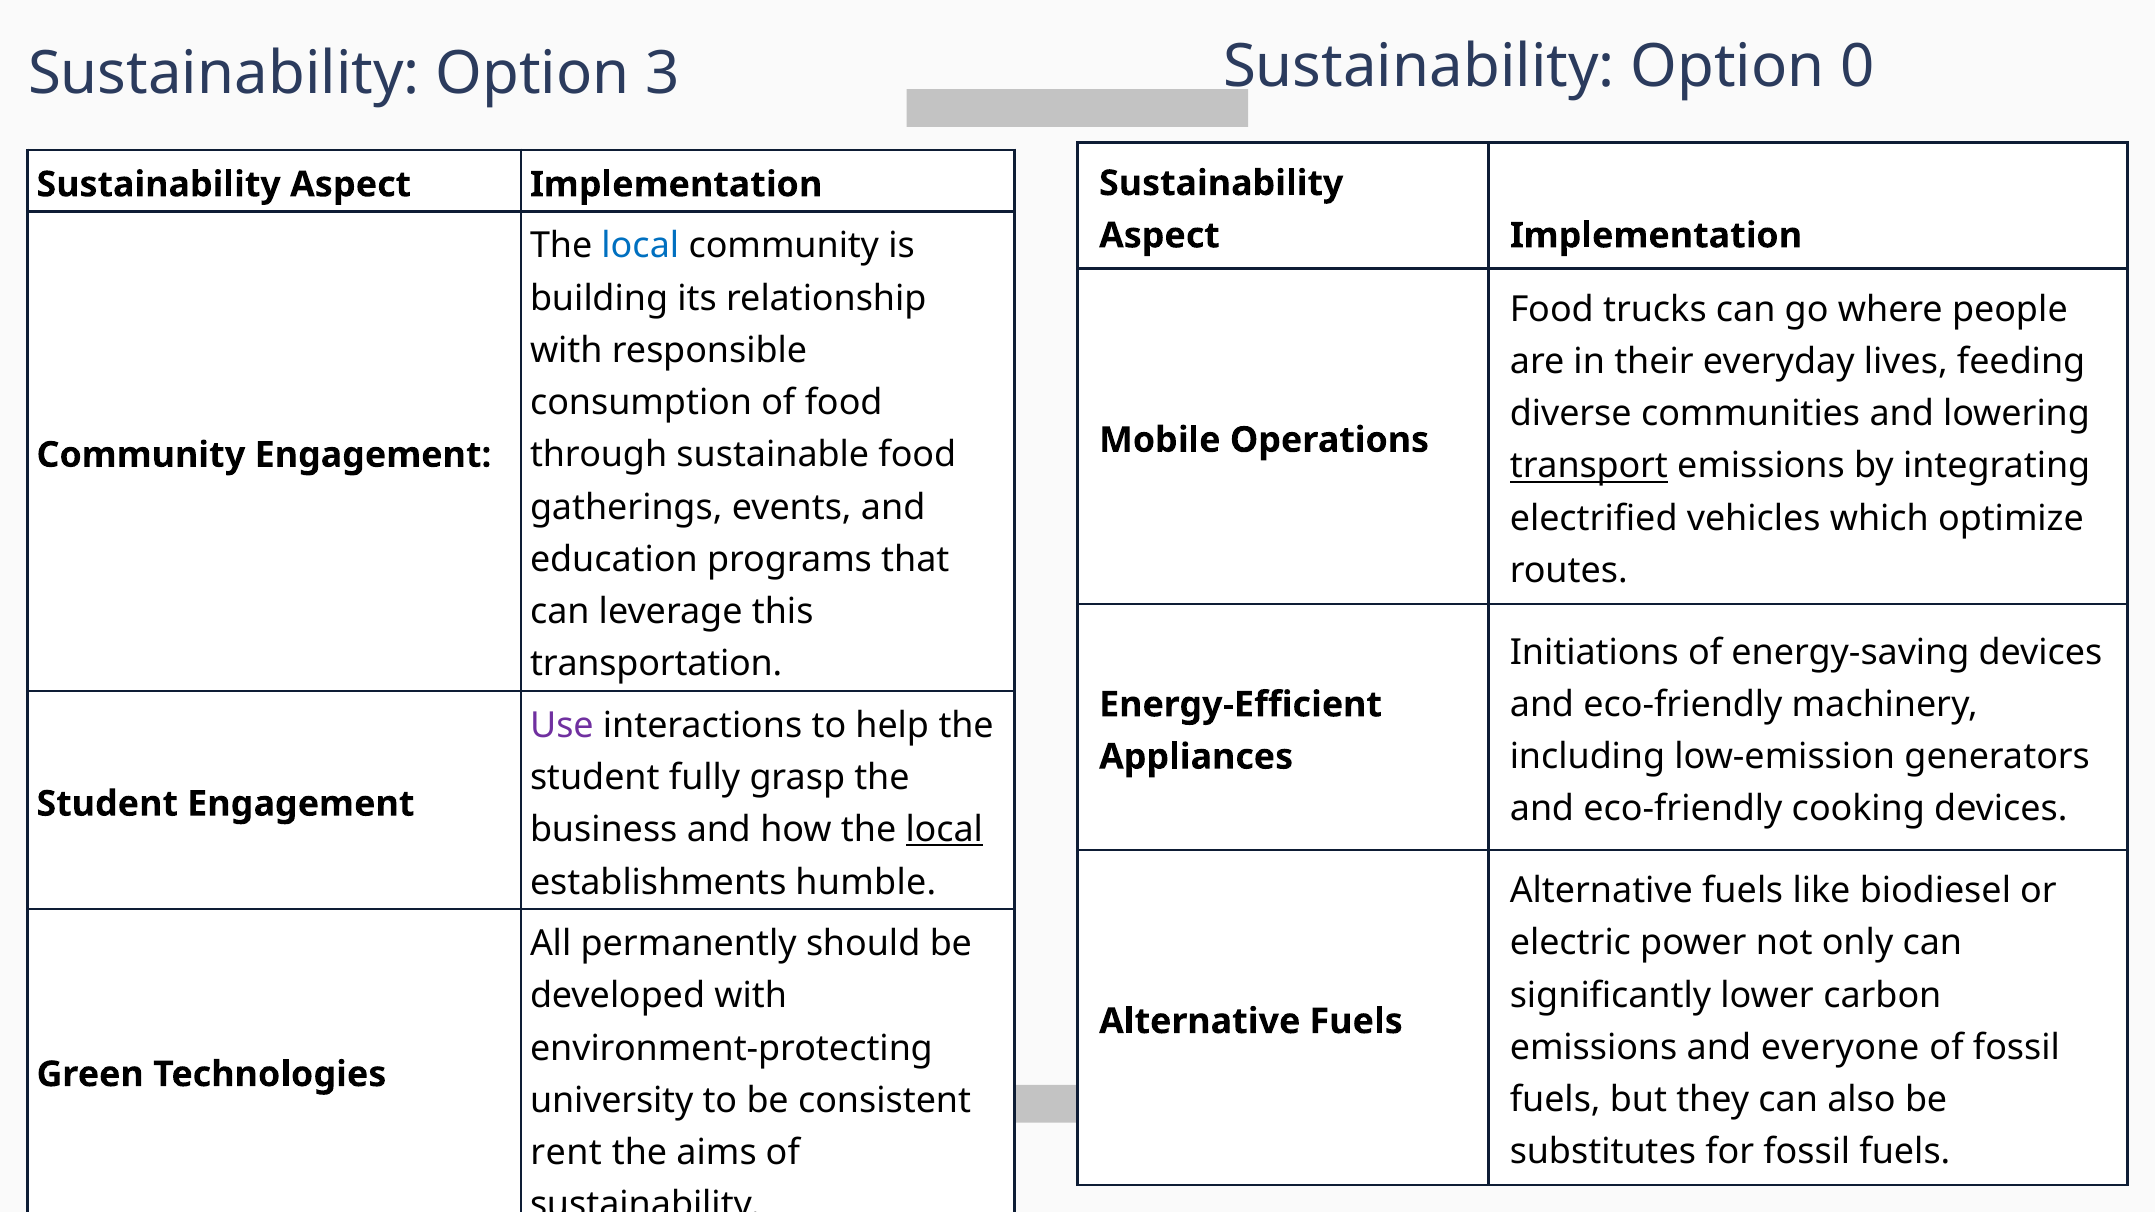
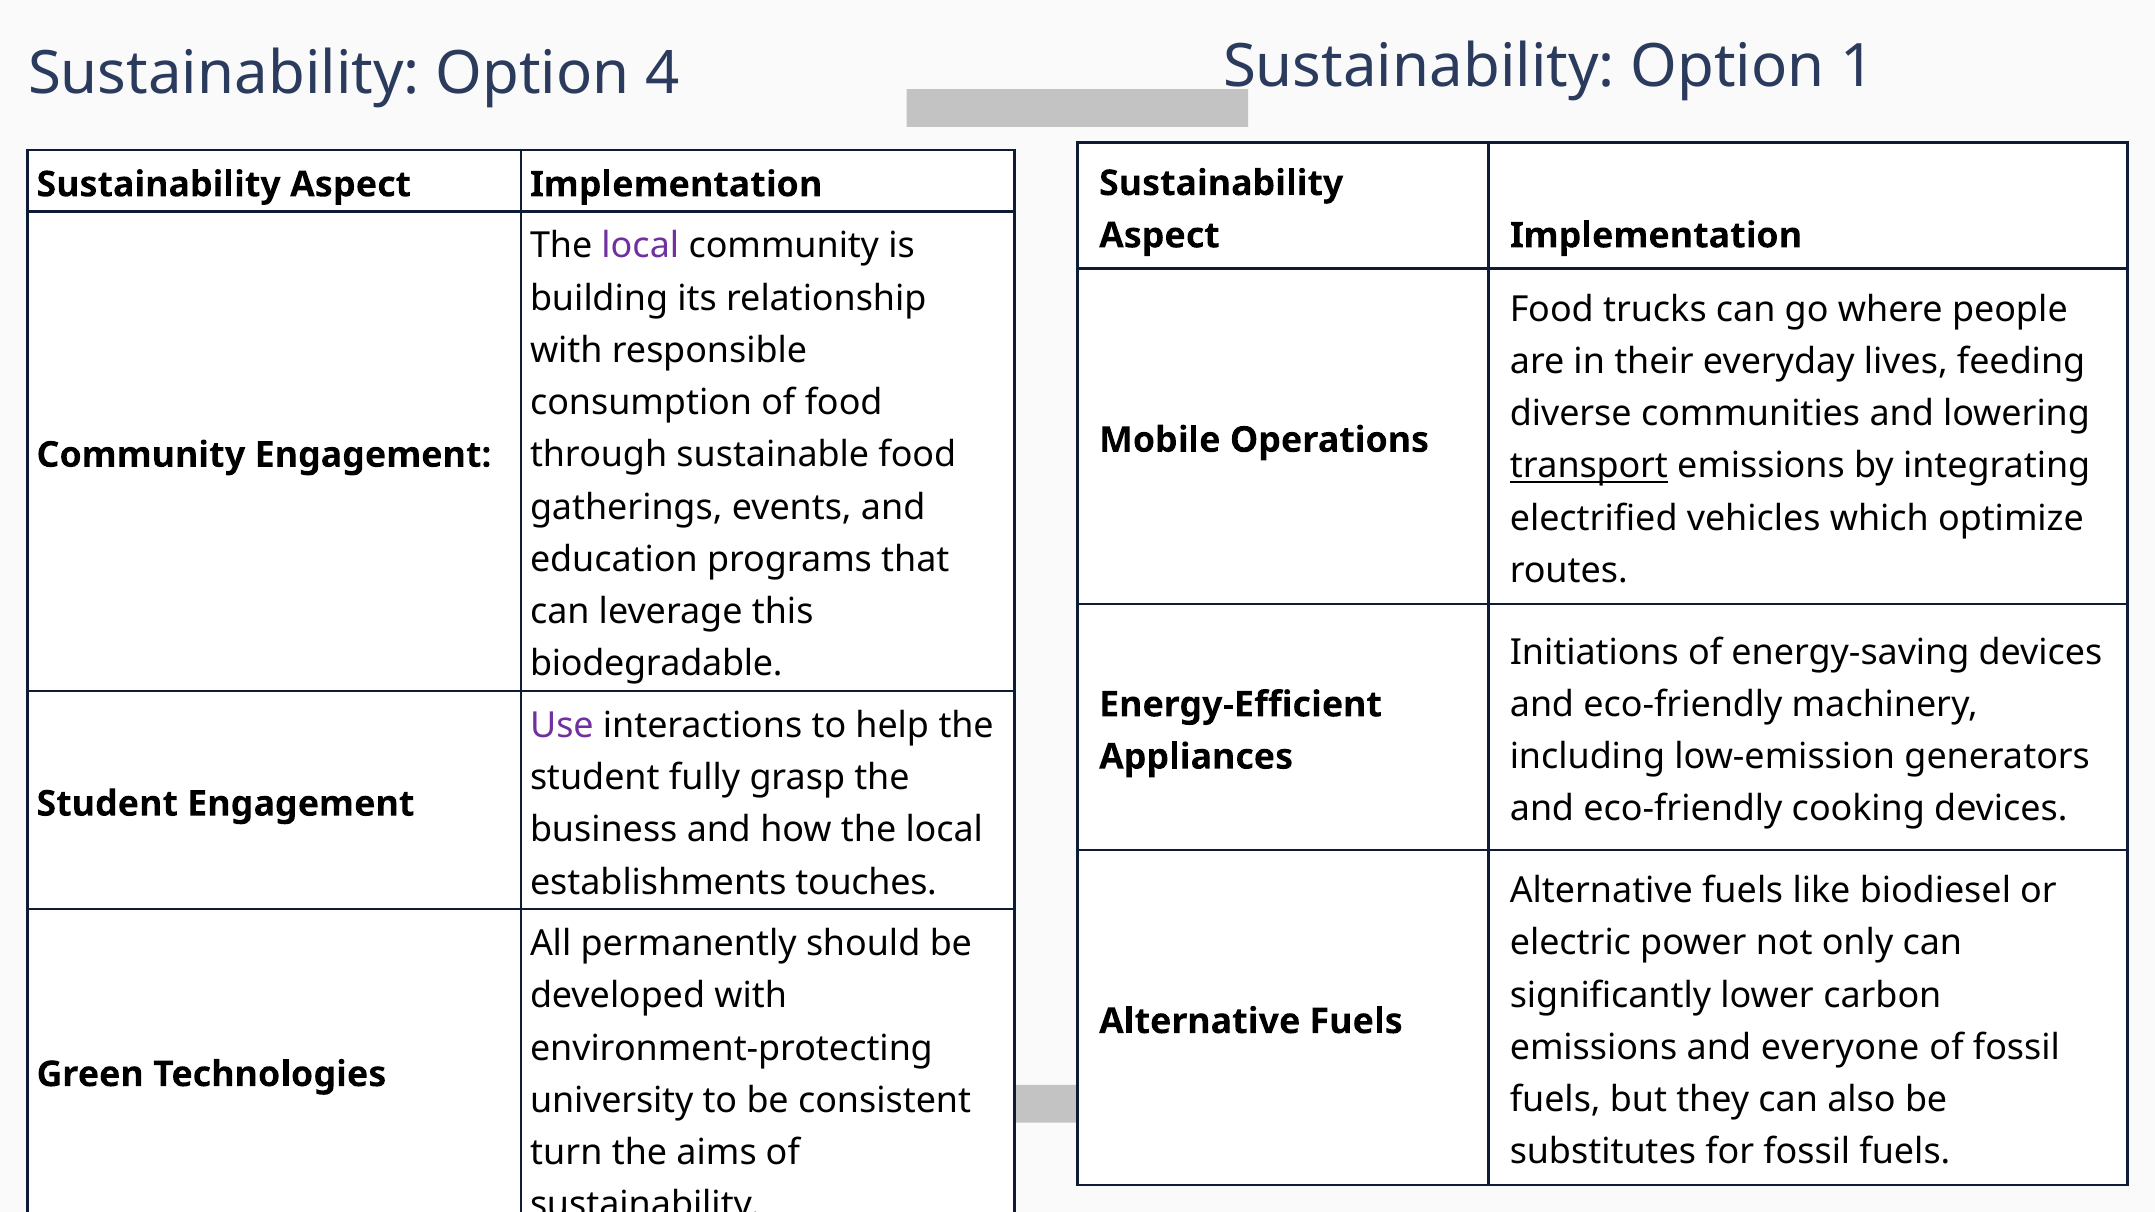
3: 3 -> 4
0: 0 -> 1
local at (640, 246) colour: blue -> purple
transportation: transportation -> biodegradable
local at (944, 830) underline: present -> none
humble: humble -> touches
rent: rent -> turn
